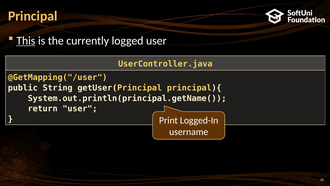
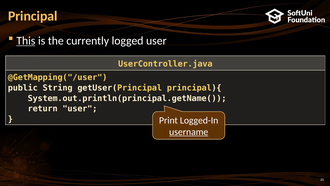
username underline: none -> present
